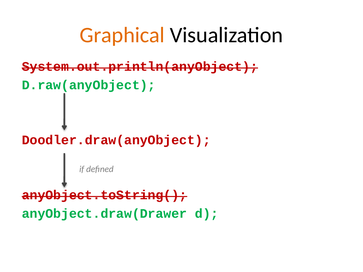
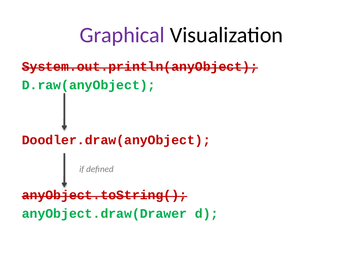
Graphical colour: orange -> purple
